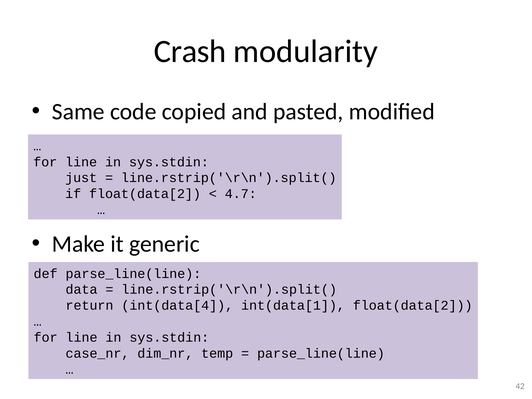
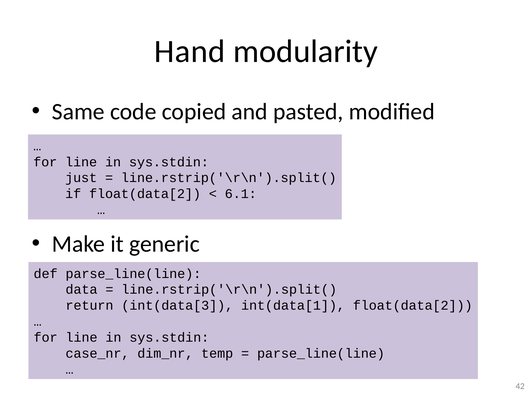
Crash: Crash -> Hand
4.7: 4.7 -> 6.1
int(data[4: int(data[4 -> int(data[3
